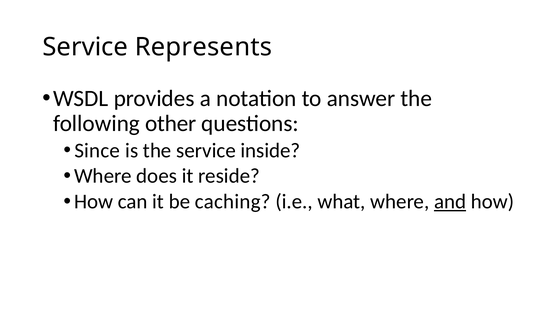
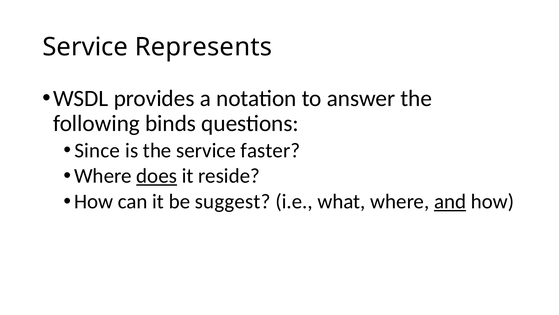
other: other -> binds
inside: inside -> faster
does underline: none -> present
caching: caching -> suggest
